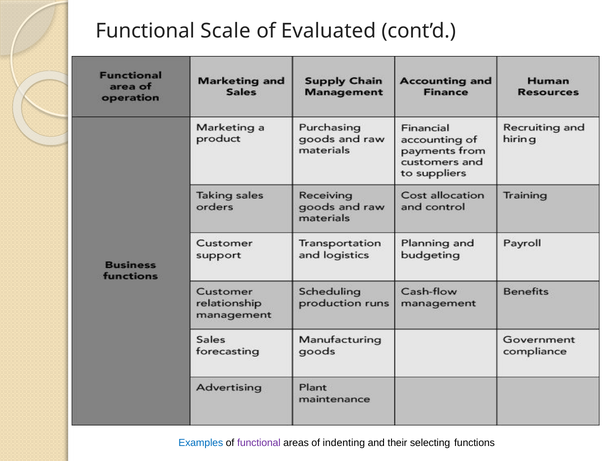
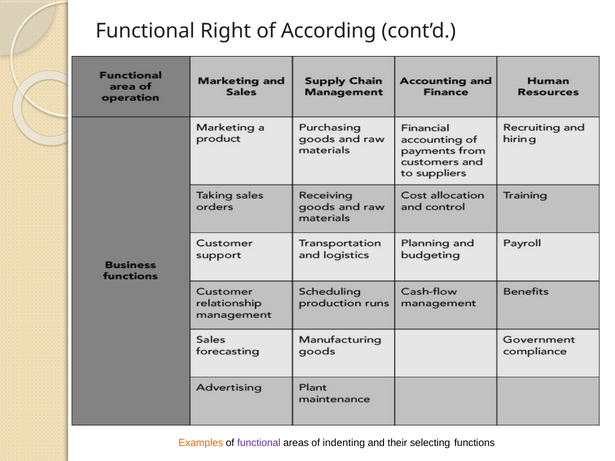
Scale: Scale -> Right
Evaluated: Evaluated -> According
Examples colour: blue -> orange
